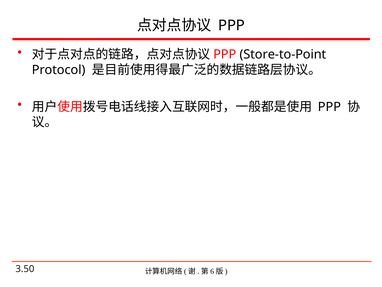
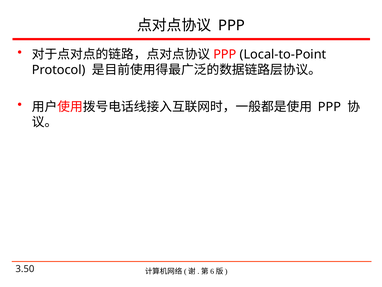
Store-to-Point: Store-to-Point -> Local-to-Point
